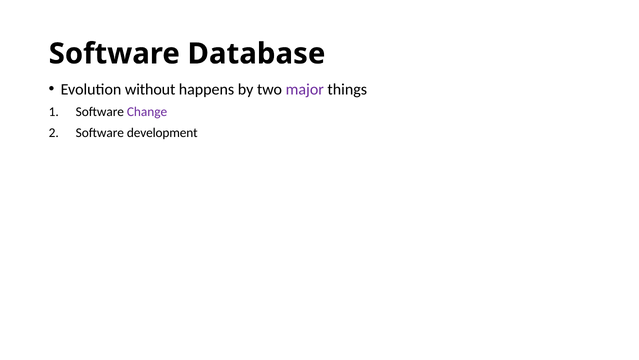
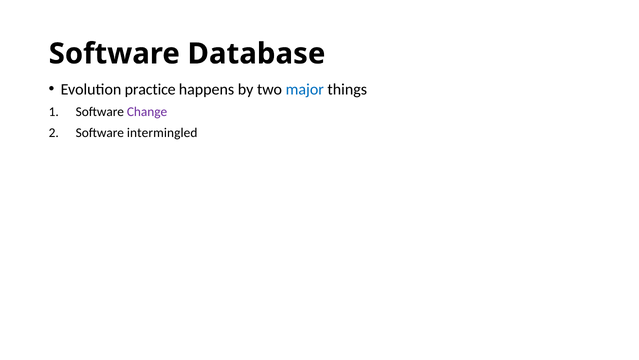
without: without -> practice
major colour: purple -> blue
development: development -> intermingled
